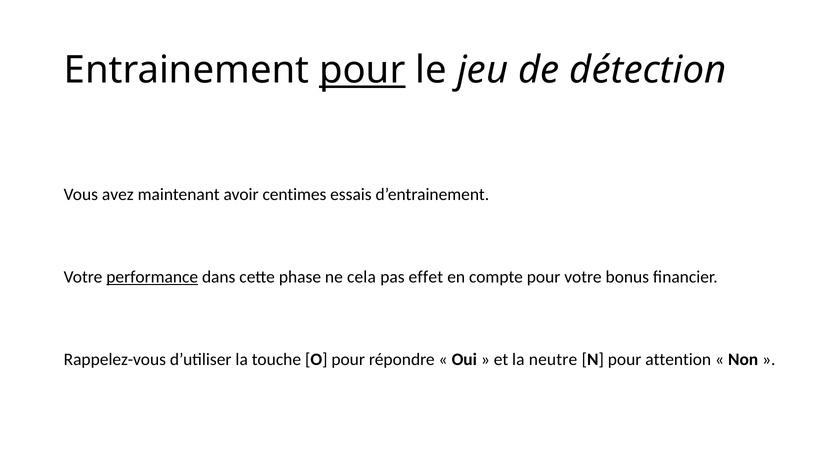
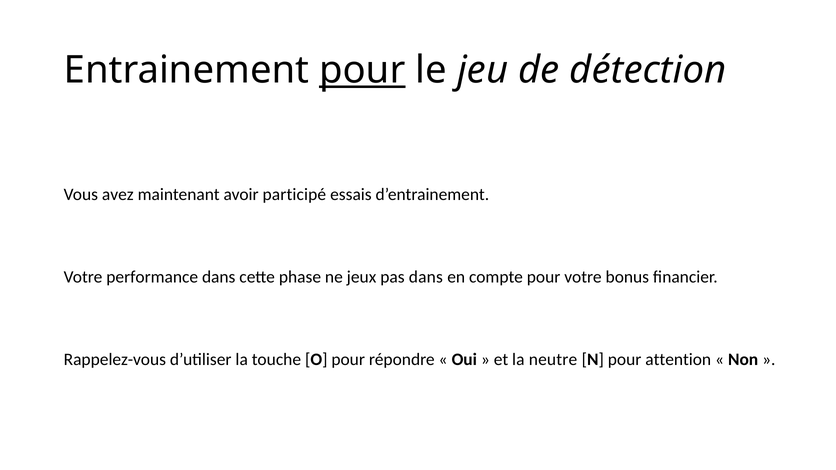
centimes: centimes -> participé
performance underline: present -> none
cela: cela -> jeux
pas effet: effet -> dans
